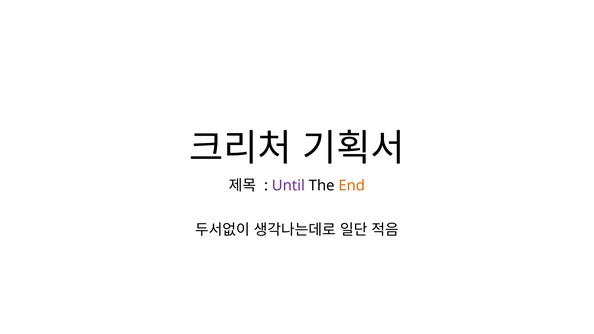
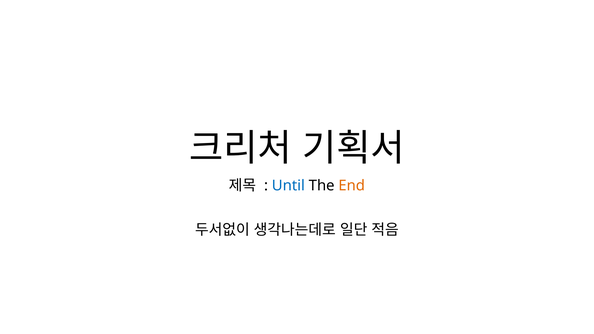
Until colour: purple -> blue
